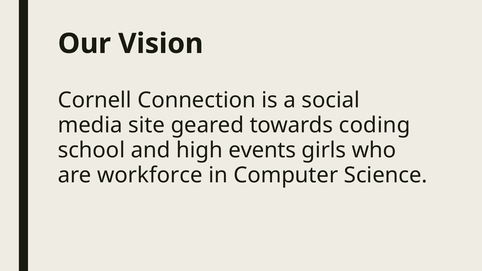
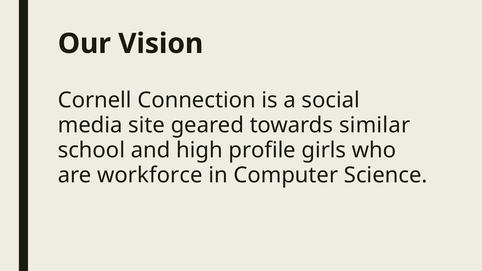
coding: coding -> similar
events: events -> profile
